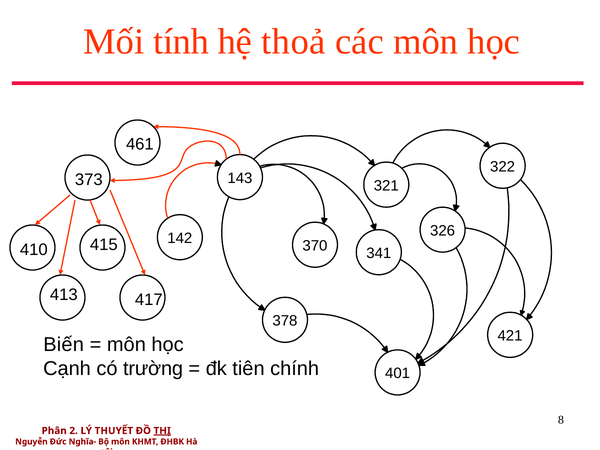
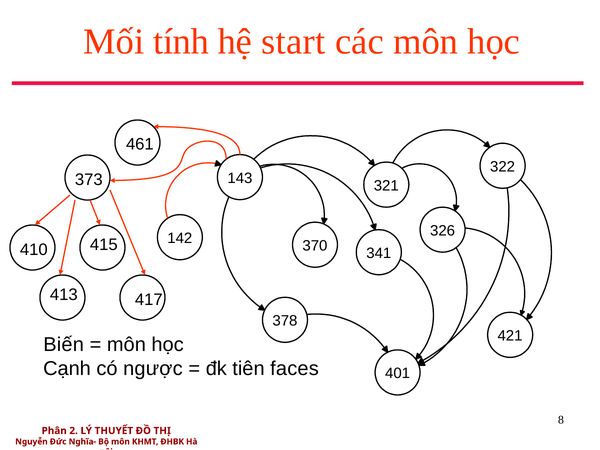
thoả: thoả -> start
trường: trường -> ngược
chính: chính -> faces
THỊ underline: present -> none
